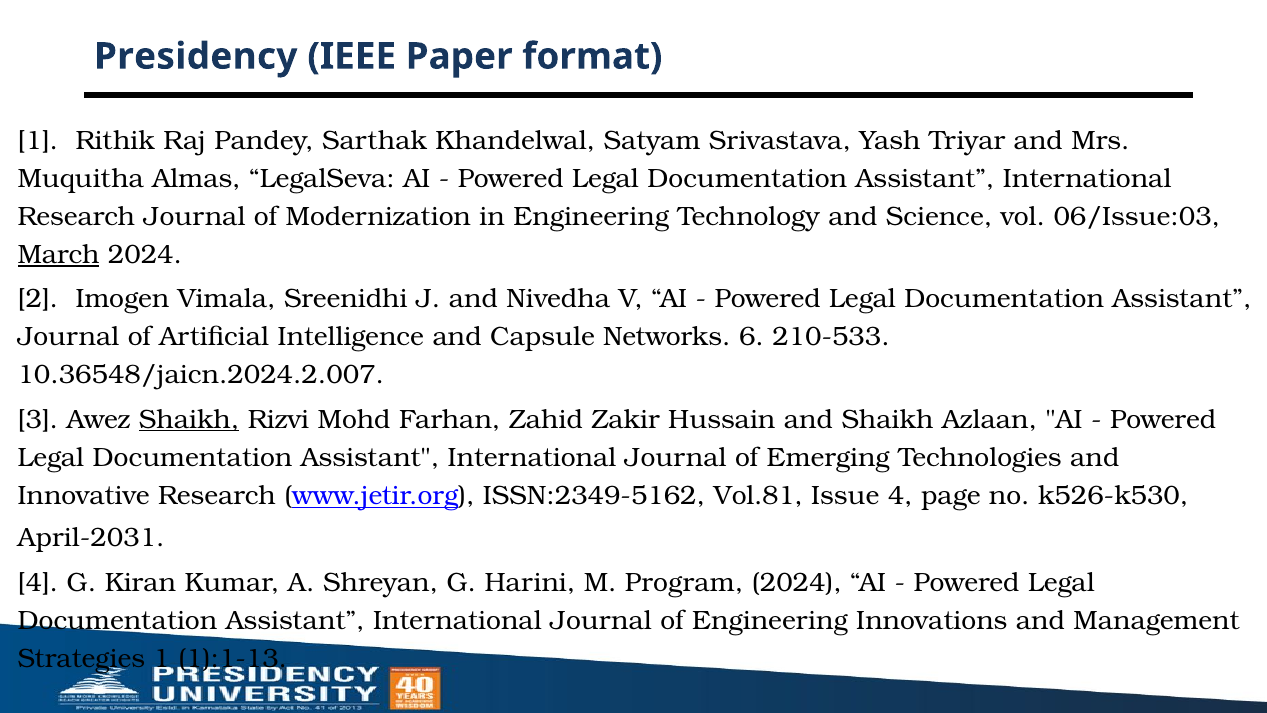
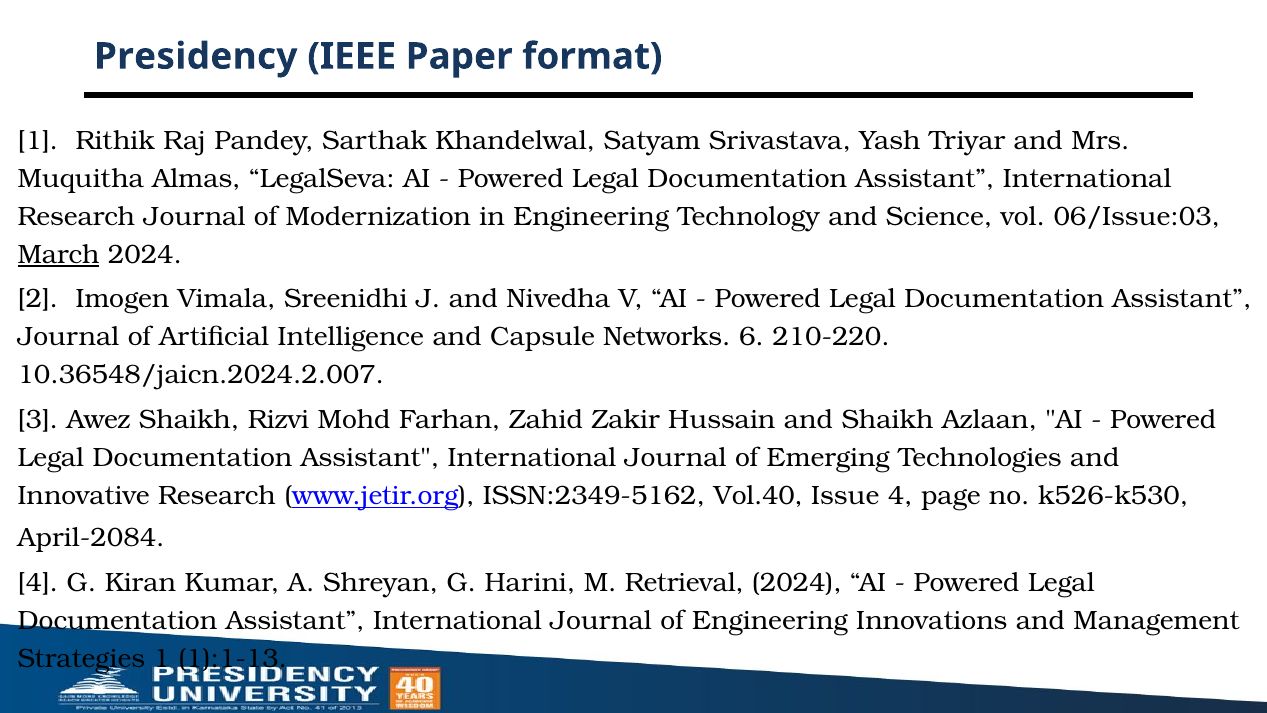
210-533: 210-533 -> 210-220
Shaikh at (189, 419) underline: present -> none
Vol.81: Vol.81 -> Vol.40
April-2031: April-2031 -> April-2084
Program: Program -> Retrieval
